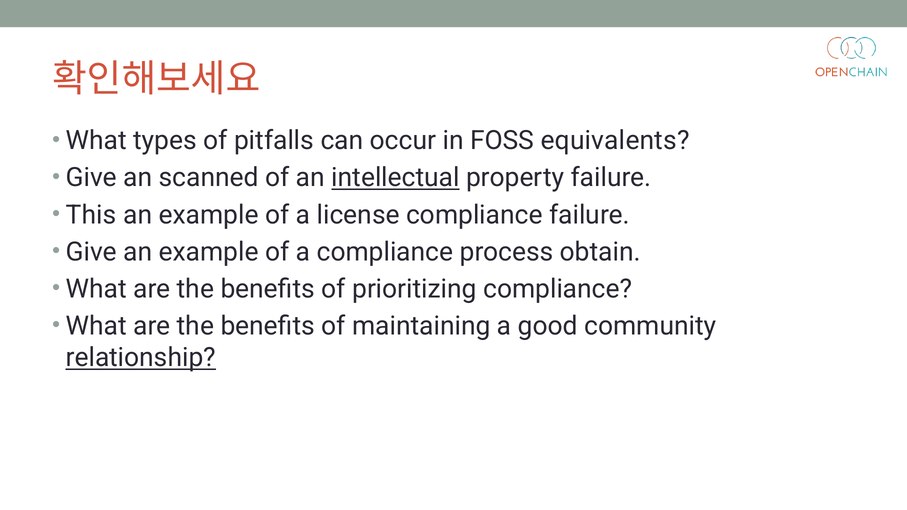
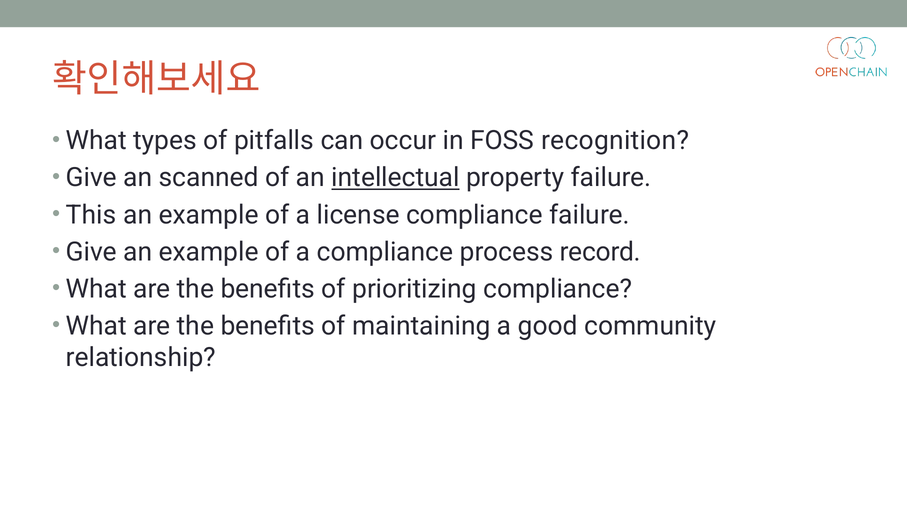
equivalents: equivalents -> recognition
obtain: obtain -> record
relationship underline: present -> none
